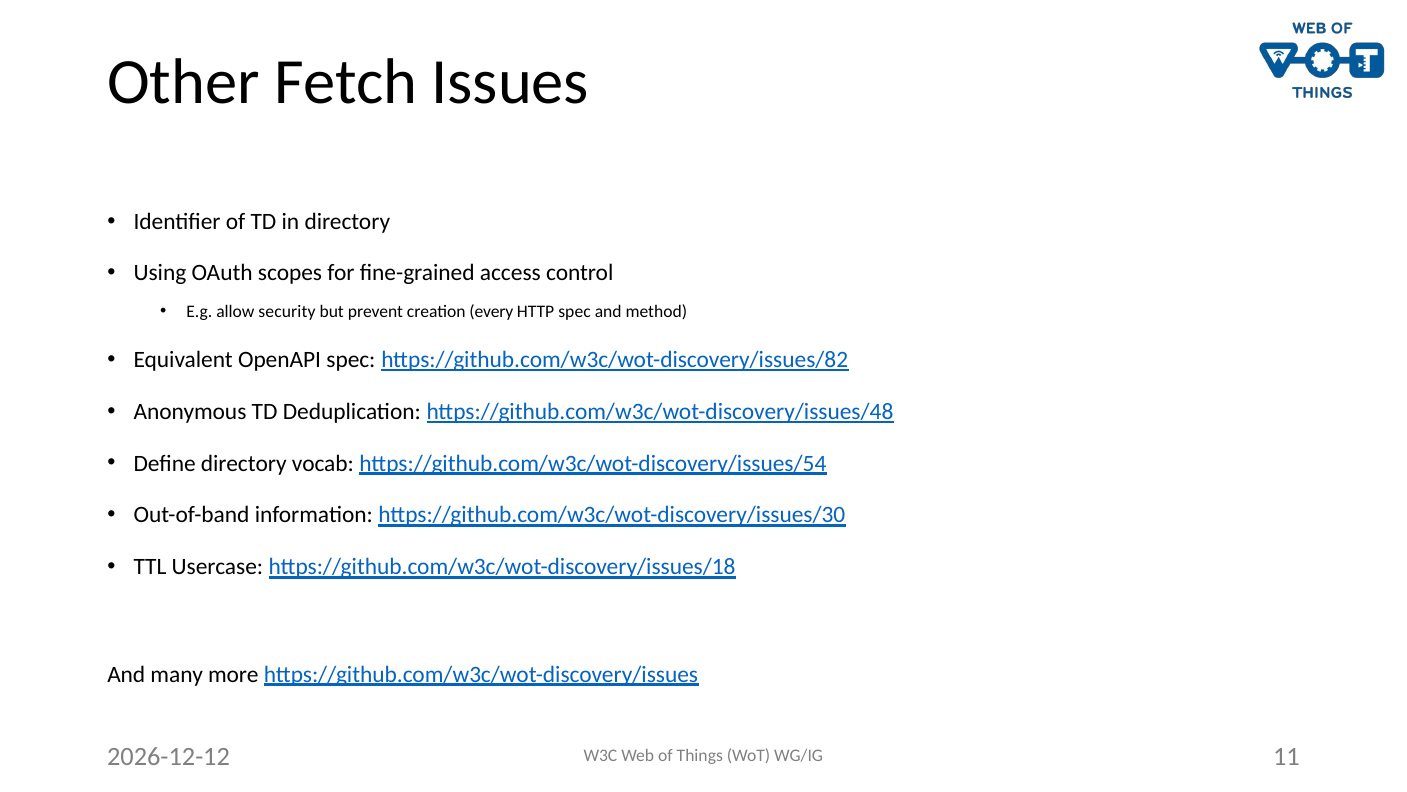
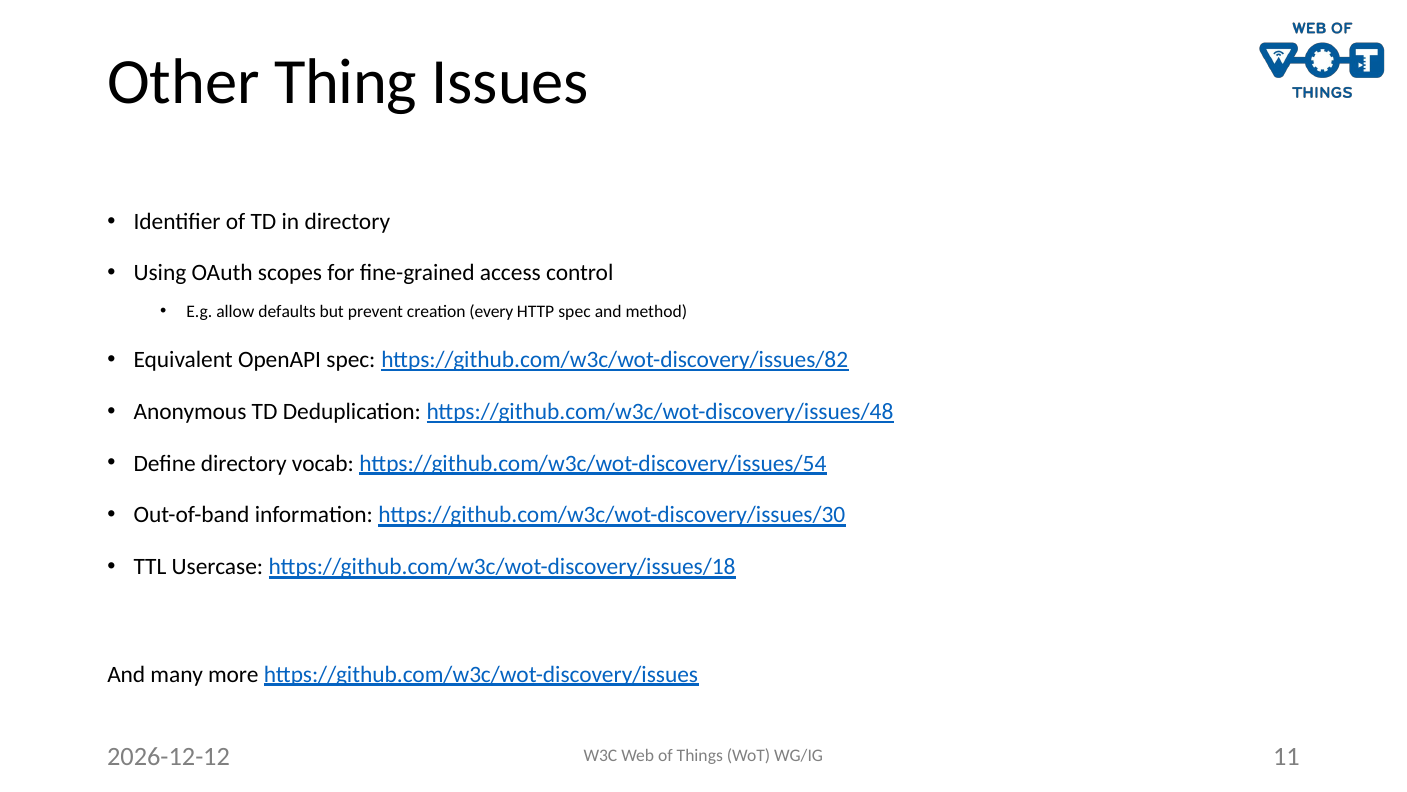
Fetch: Fetch -> Thing
security: security -> defaults
